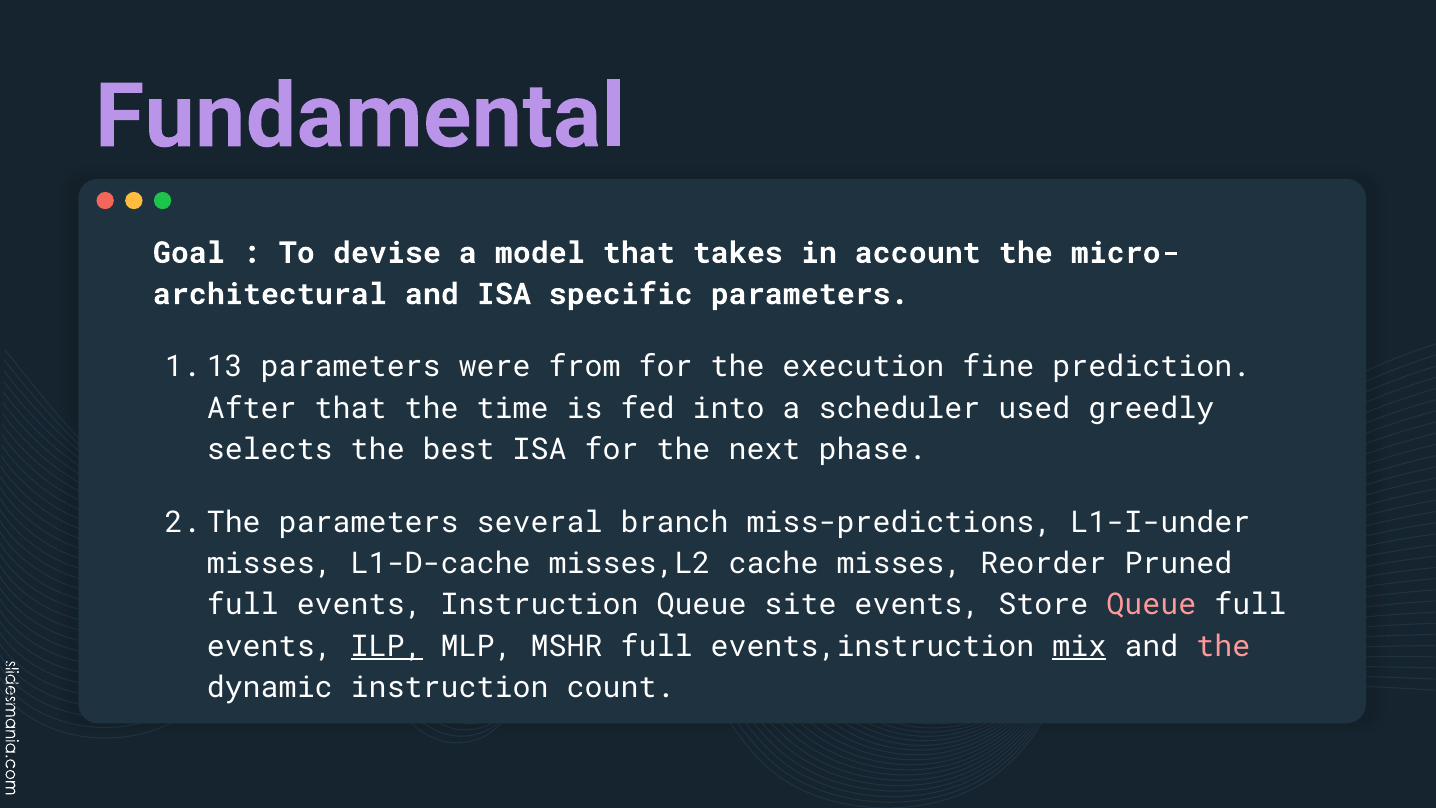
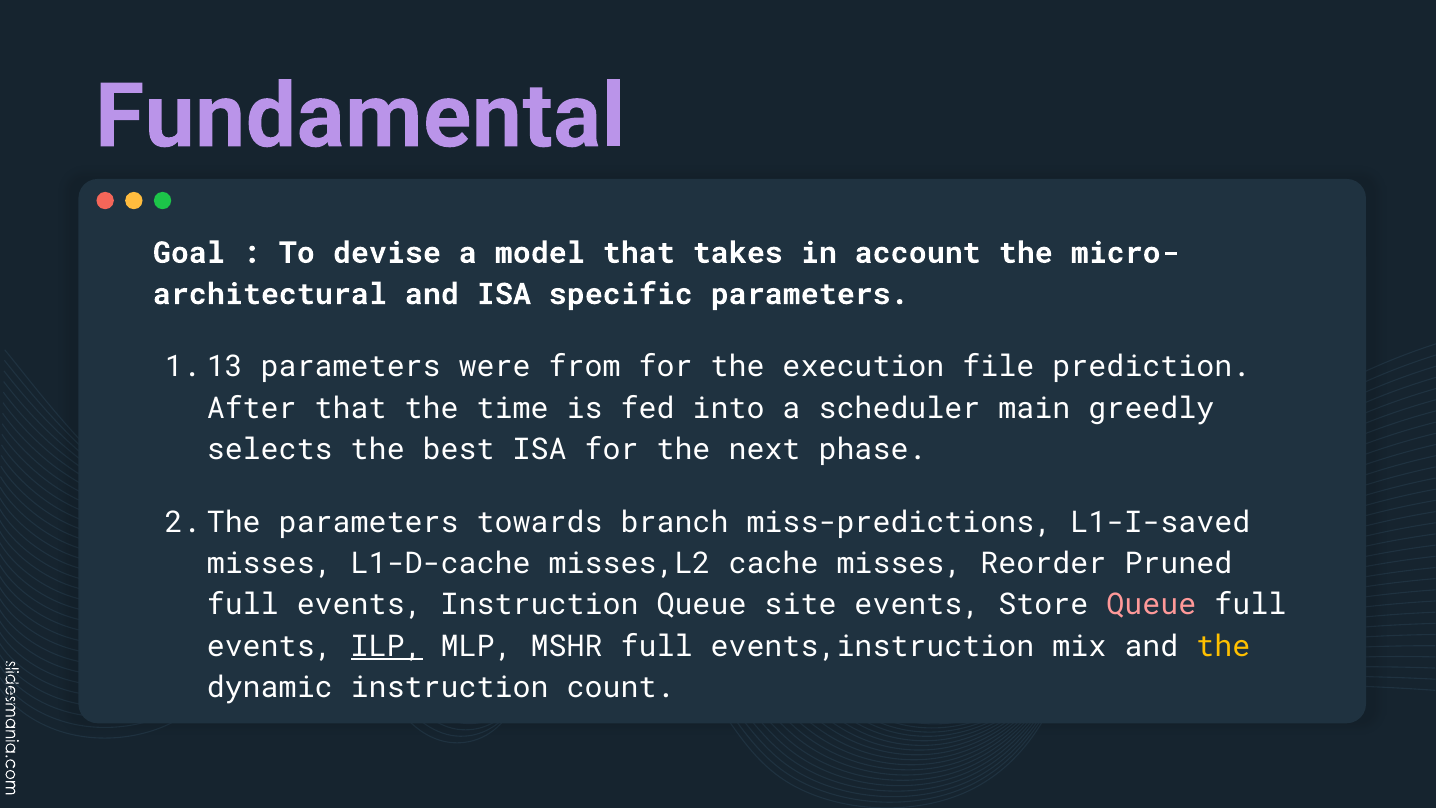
fine: fine -> file
used: used -> main
several: several -> towards
L1-I-under: L1-I-under -> L1-I-saved
mix underline: present -> none
the at (1223, 646) colour: pink -> yellow
